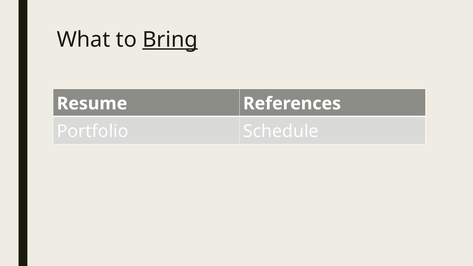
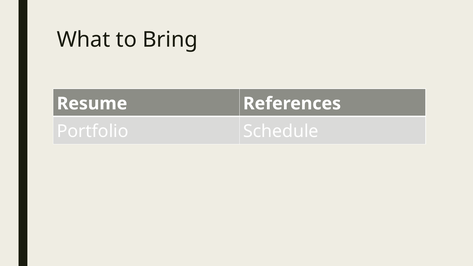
Bring underline: present -> none
